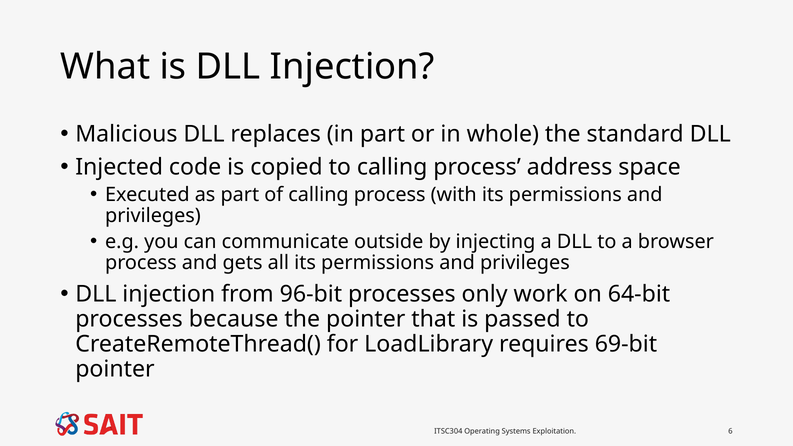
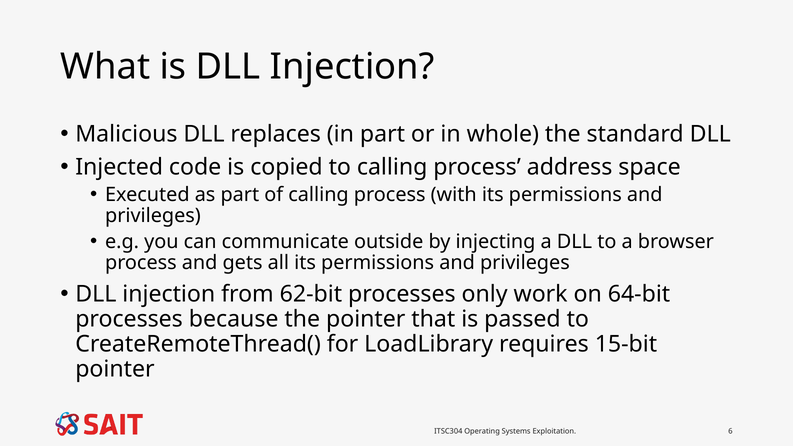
96-bit: 96-bit -> 62-bit
69-bit: 69-bit -> 15-bit
